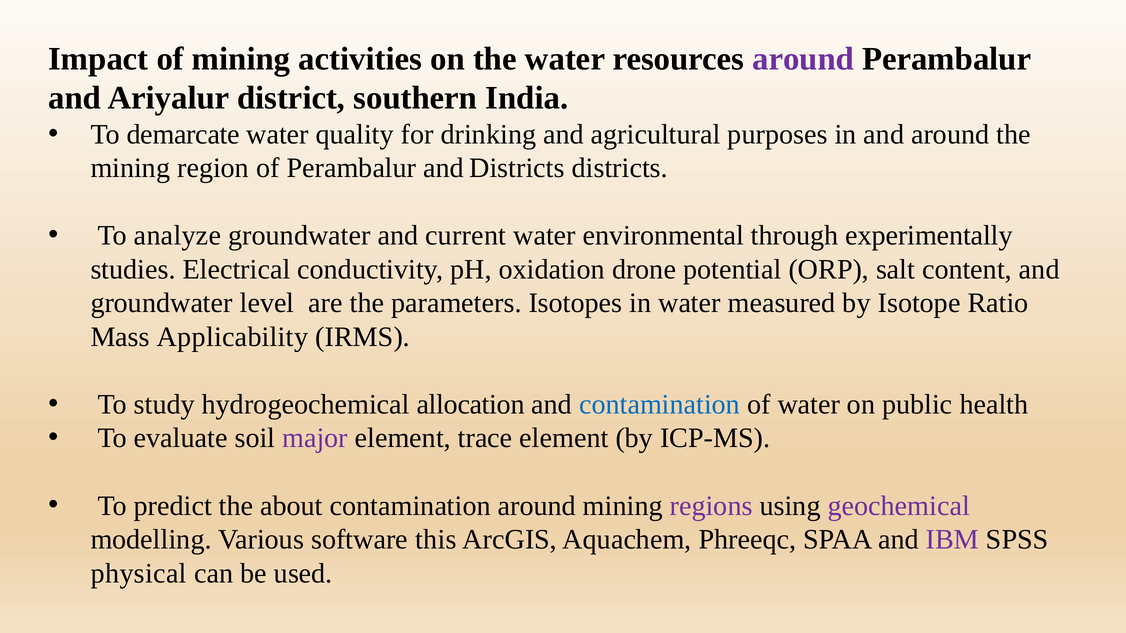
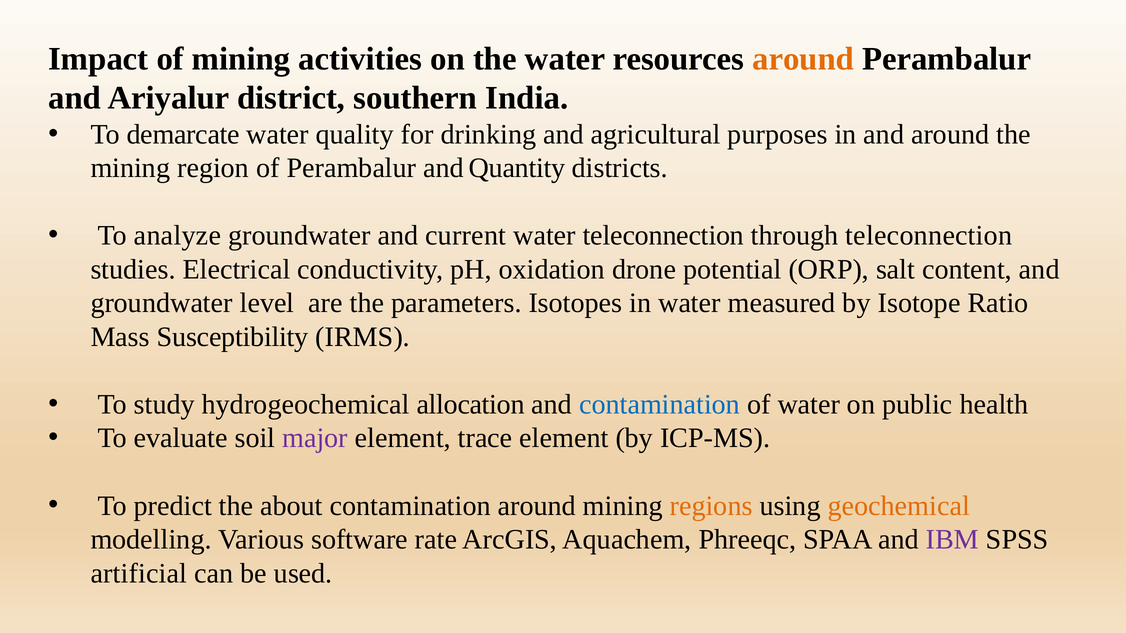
around at (803, 59) colour: purple -> orange
and Districts: Districts -> Quantity
water environmental: environmental -> teleconnection
through experimentally: experimentally -> teleconnection
Applicability: Applicability -> Susceptibility
regions colour: purple -> orange
geochemical colour: purple -> orange
this: this -> rate
physical: physical -> artificial
